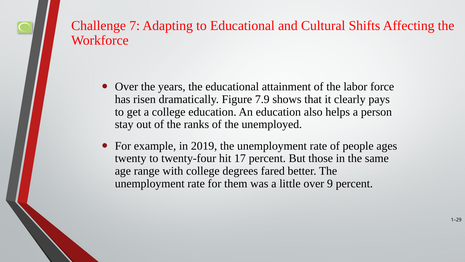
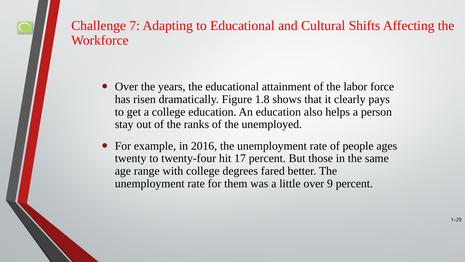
7.9: 7.9 -> 1.8
2019: 2019 -> 2016
